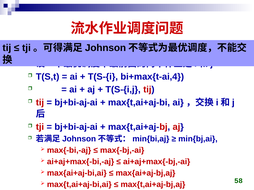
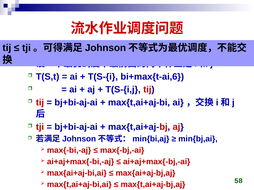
bi+max{t-ai,4: bi+max{t-ai,4 -> bi+max{t-ai,6
